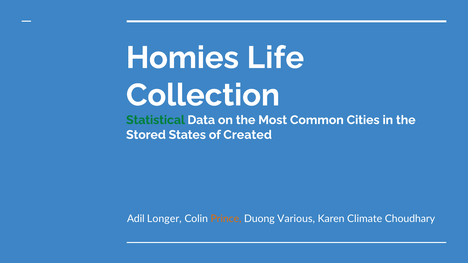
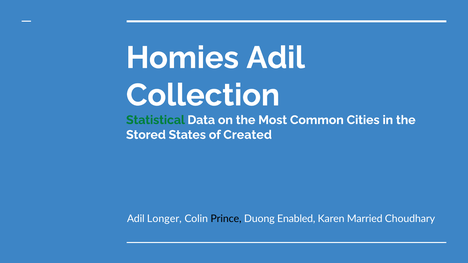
Homies Life: Life -> Adil
Prince colour: orange -> black
Various: Various -> Enabled
Climate: Climate -> Married
